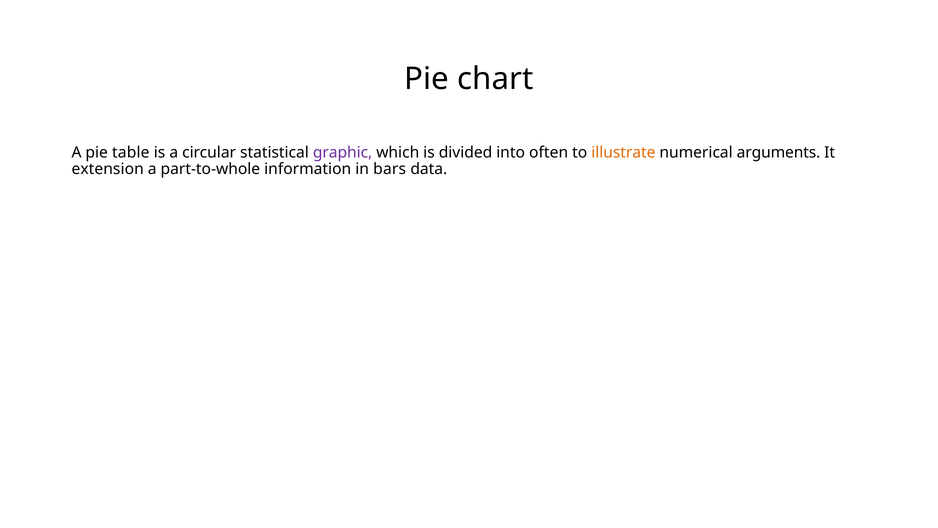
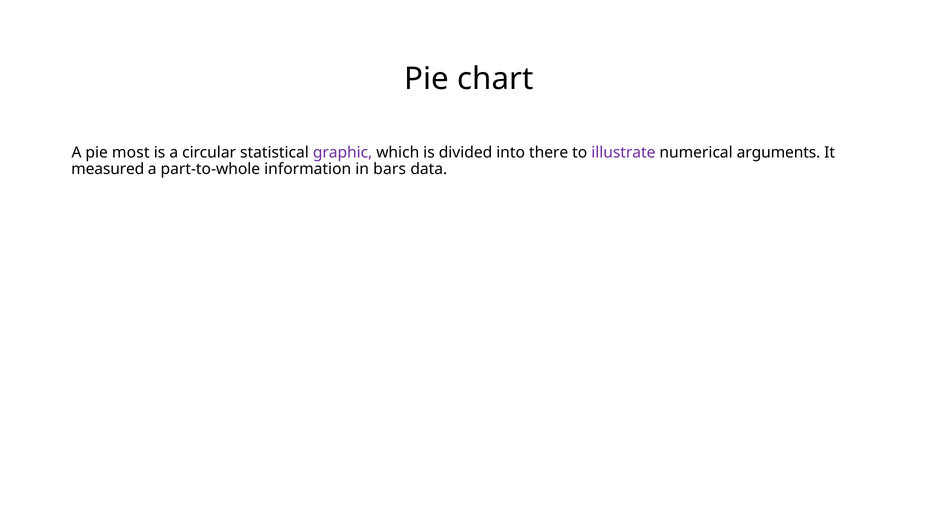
table: table -> most
often: often -> there
illustrate colour: orange -> purple
extension: extension -> measured
